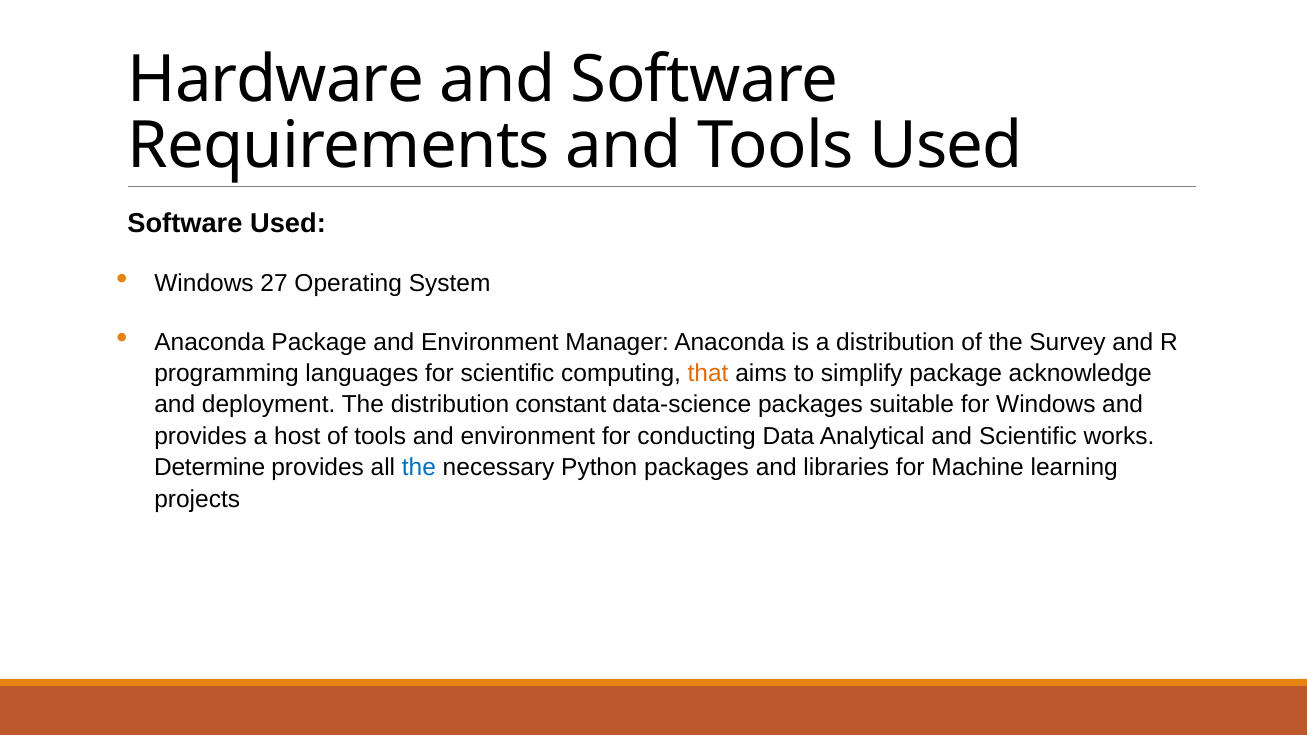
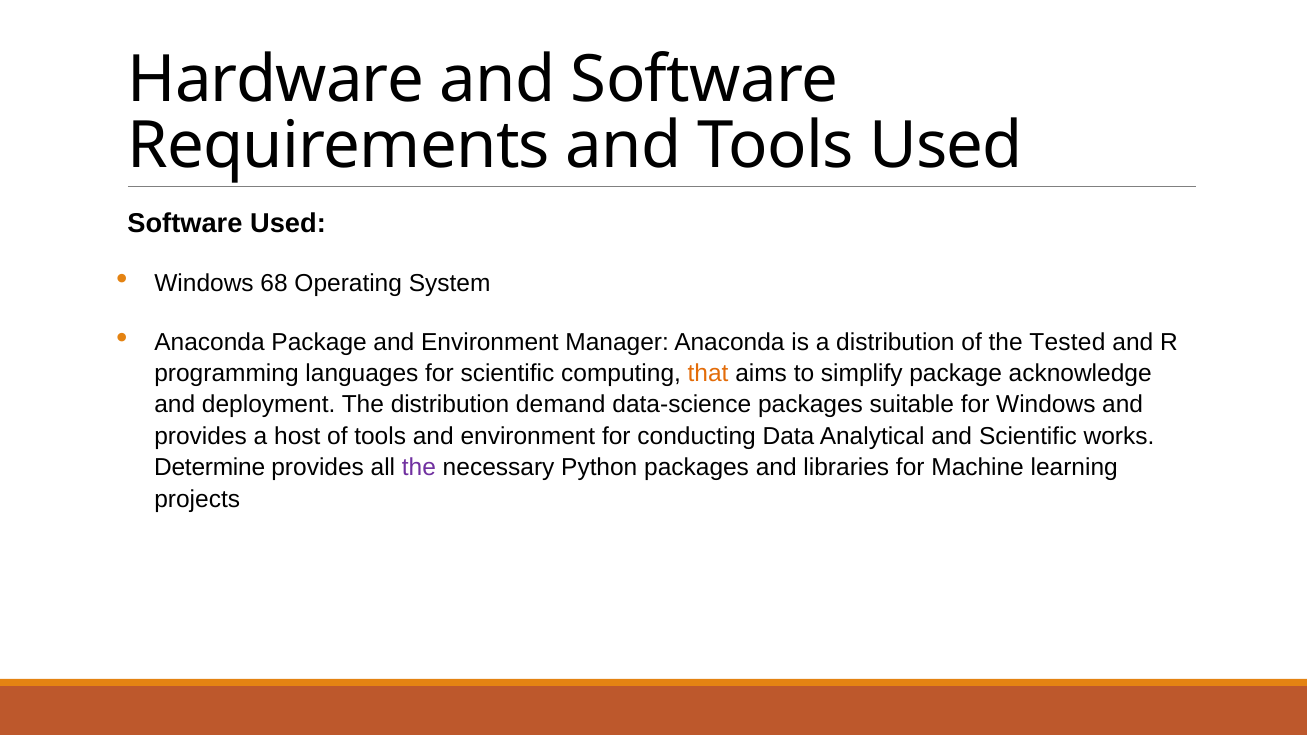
27: 27 -> 68
Survey: Survey -> Tested
constant: constant -> demand
the at (419, 468) colour: blue -> purple
